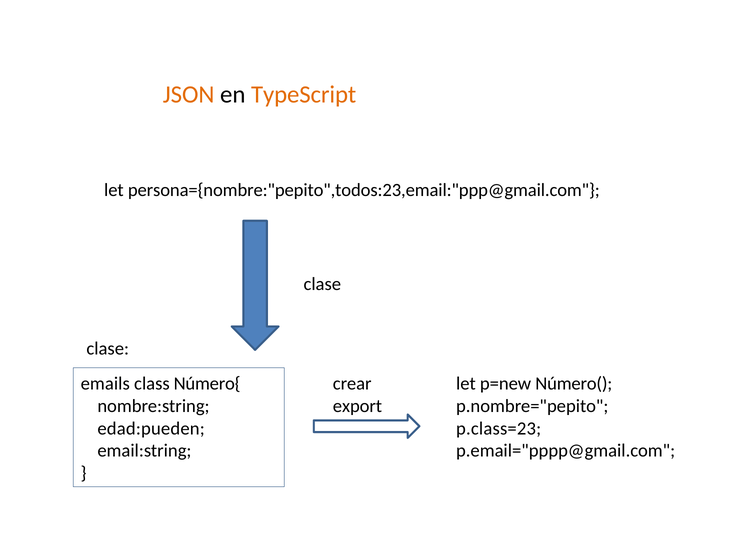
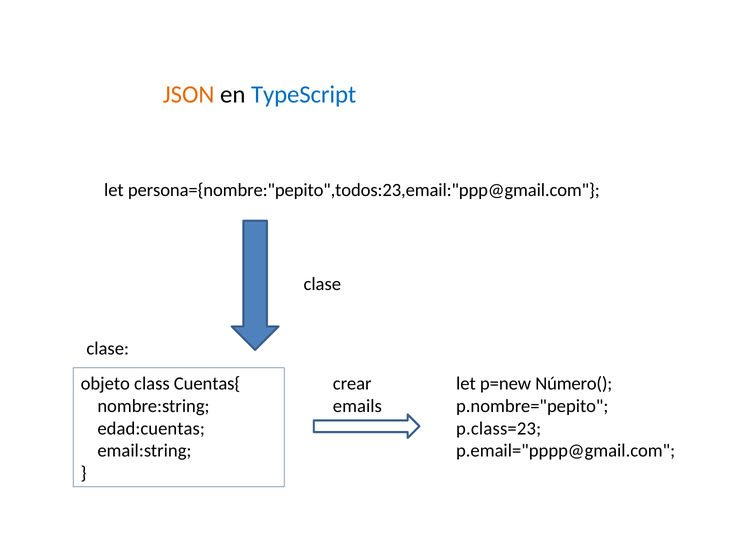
TypeScript colour: orange -> blue
emails: emails -> objeto
Número{: Número{ -> Cuentas{
export: export -> emails
edad:pueden: edad:pueden -> edad:cuentas
